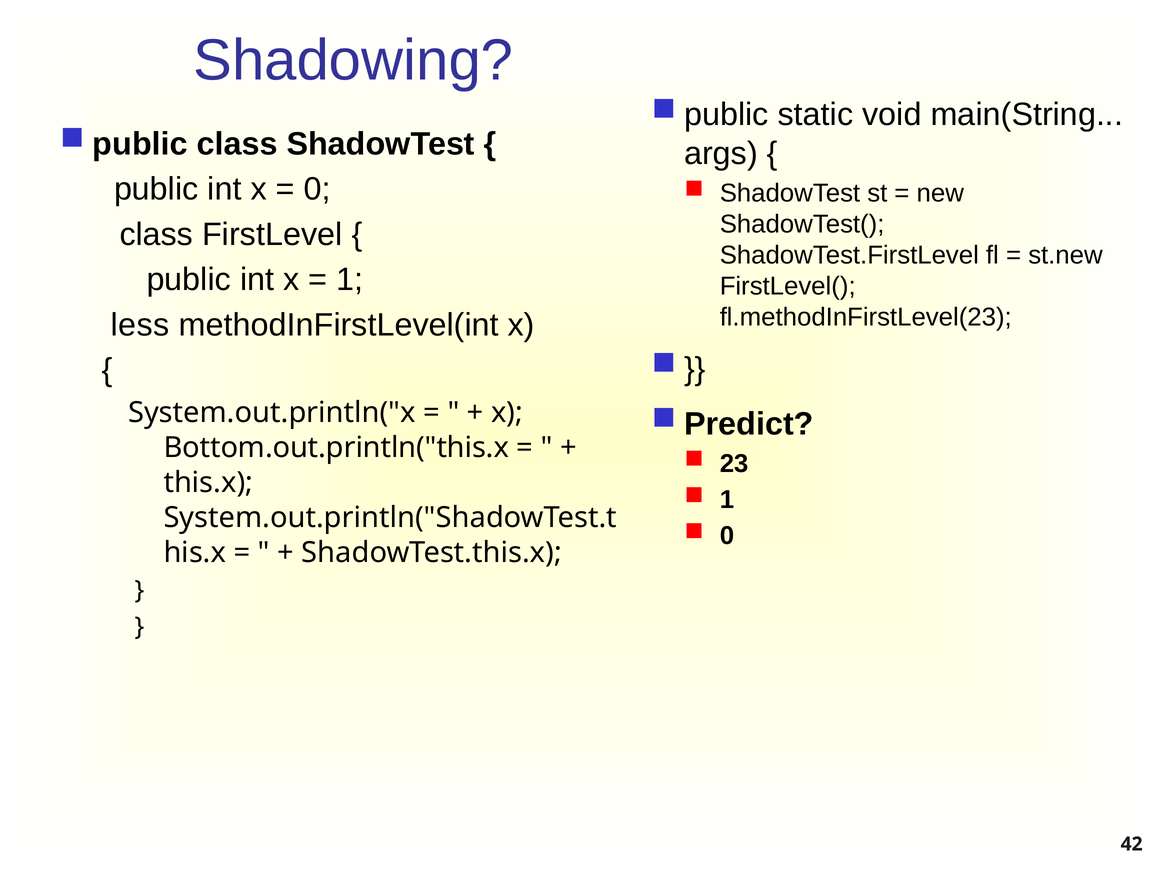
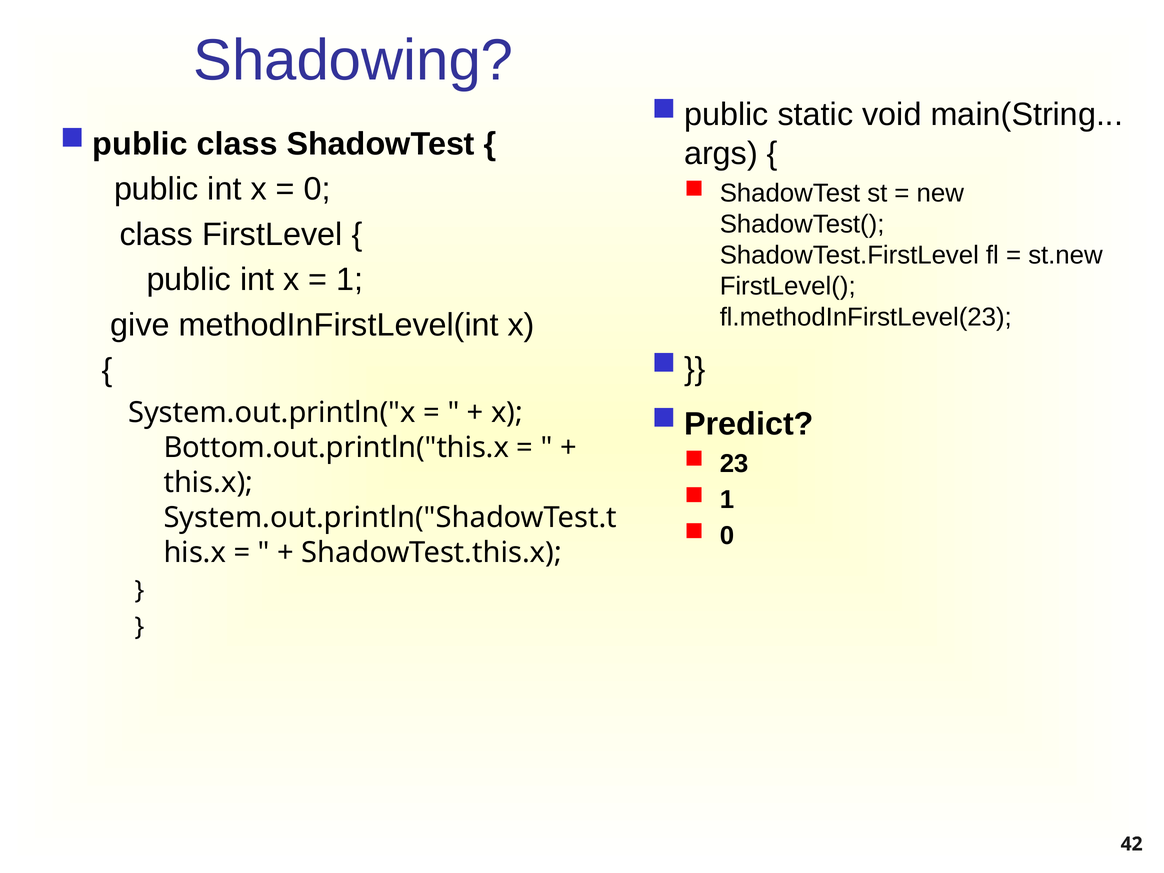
less: less -> give
